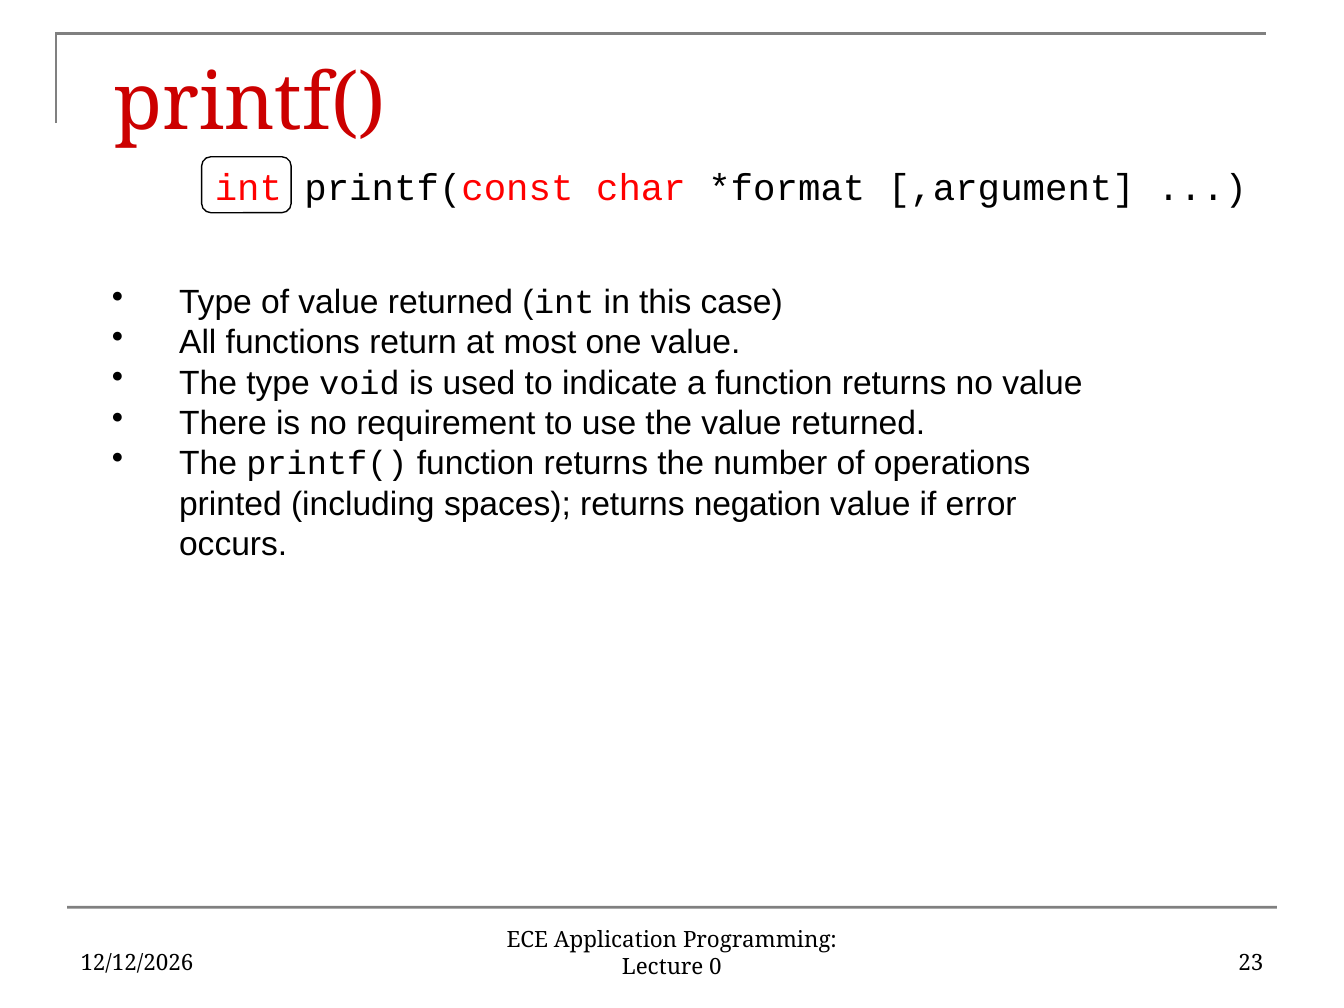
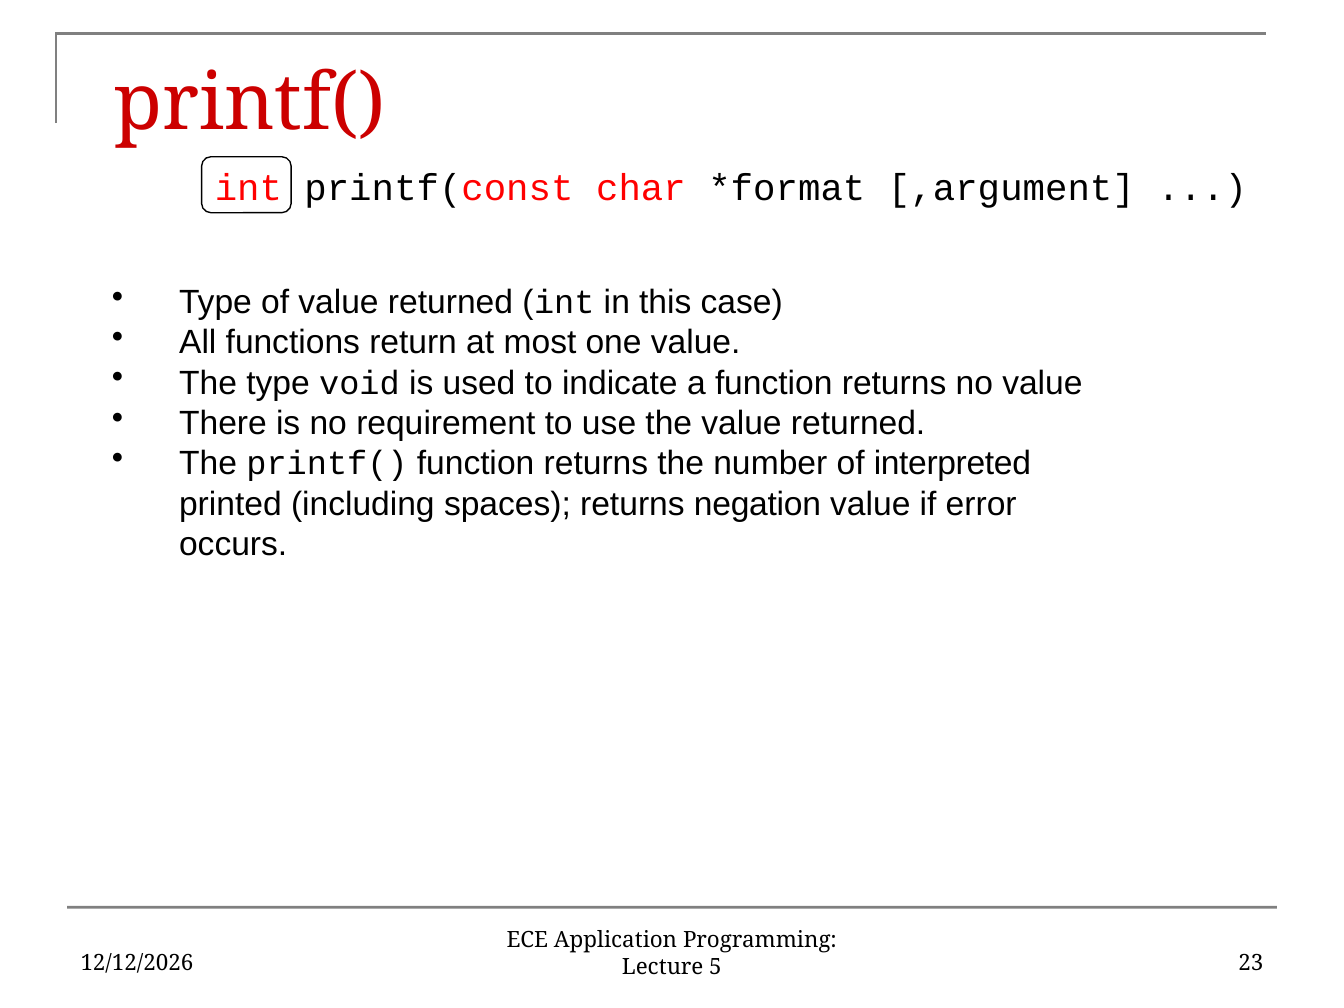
operations: operations -> interpreted
0: 0 -> 5
